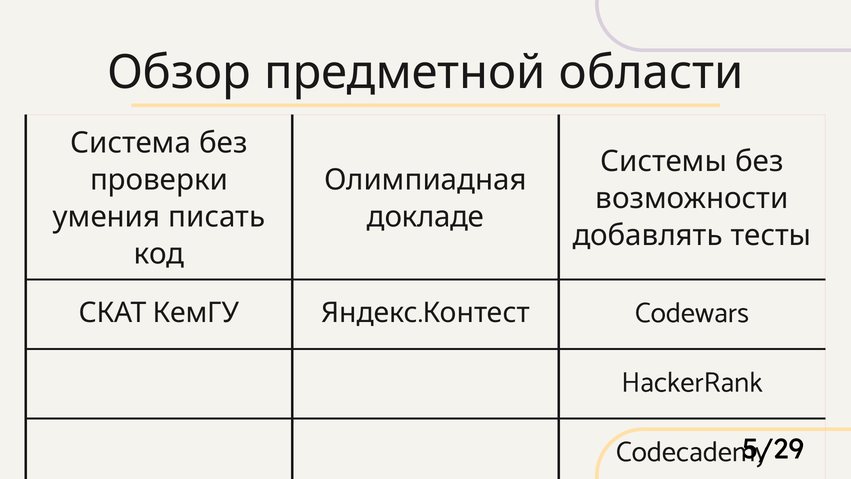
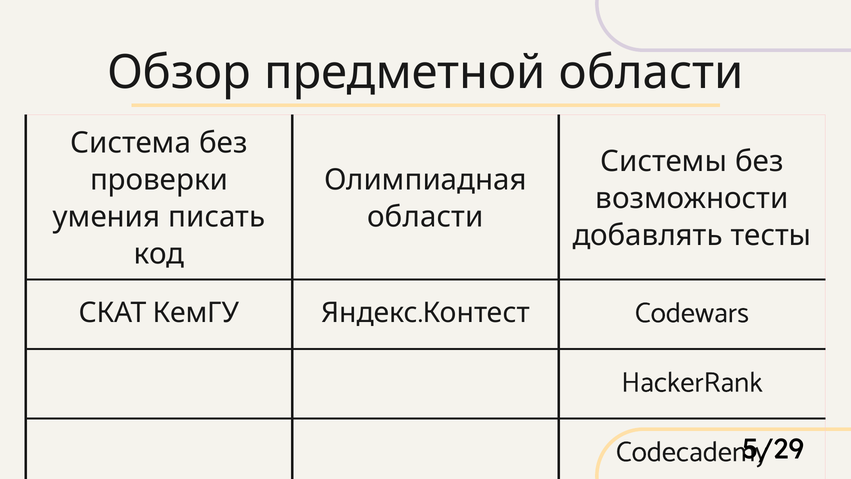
докладе at (426, 217): докладе -> области
